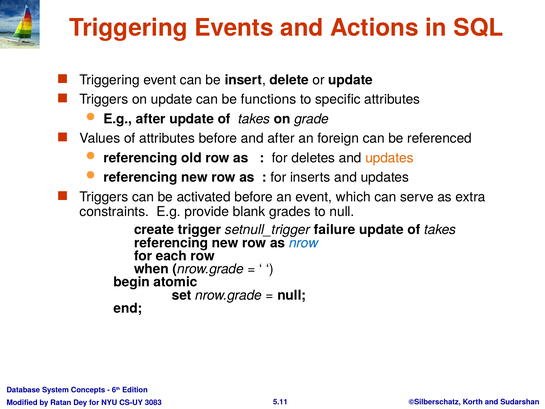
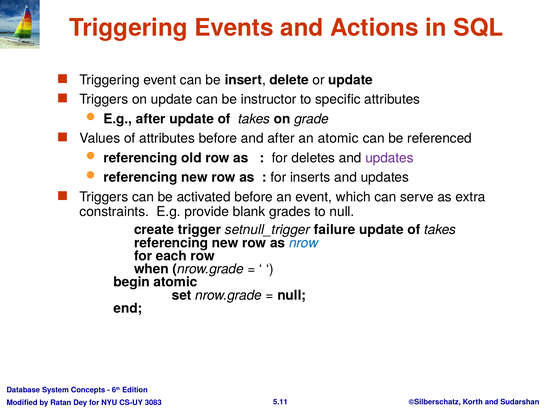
functions: functions -> instructor
an foreign: foreign -> atomic
updates at (389, 158) colour: orange -> purple
